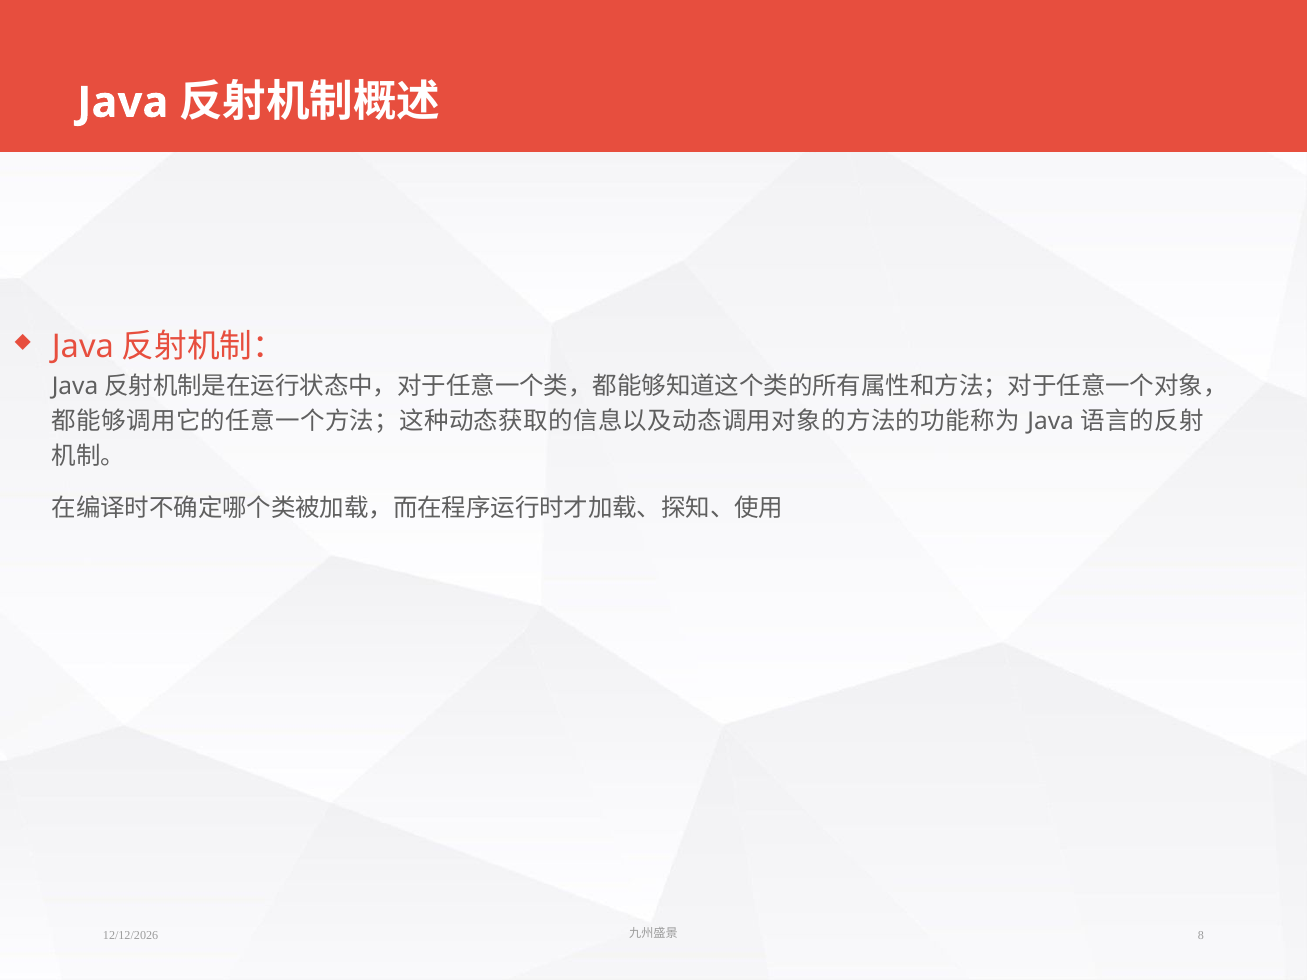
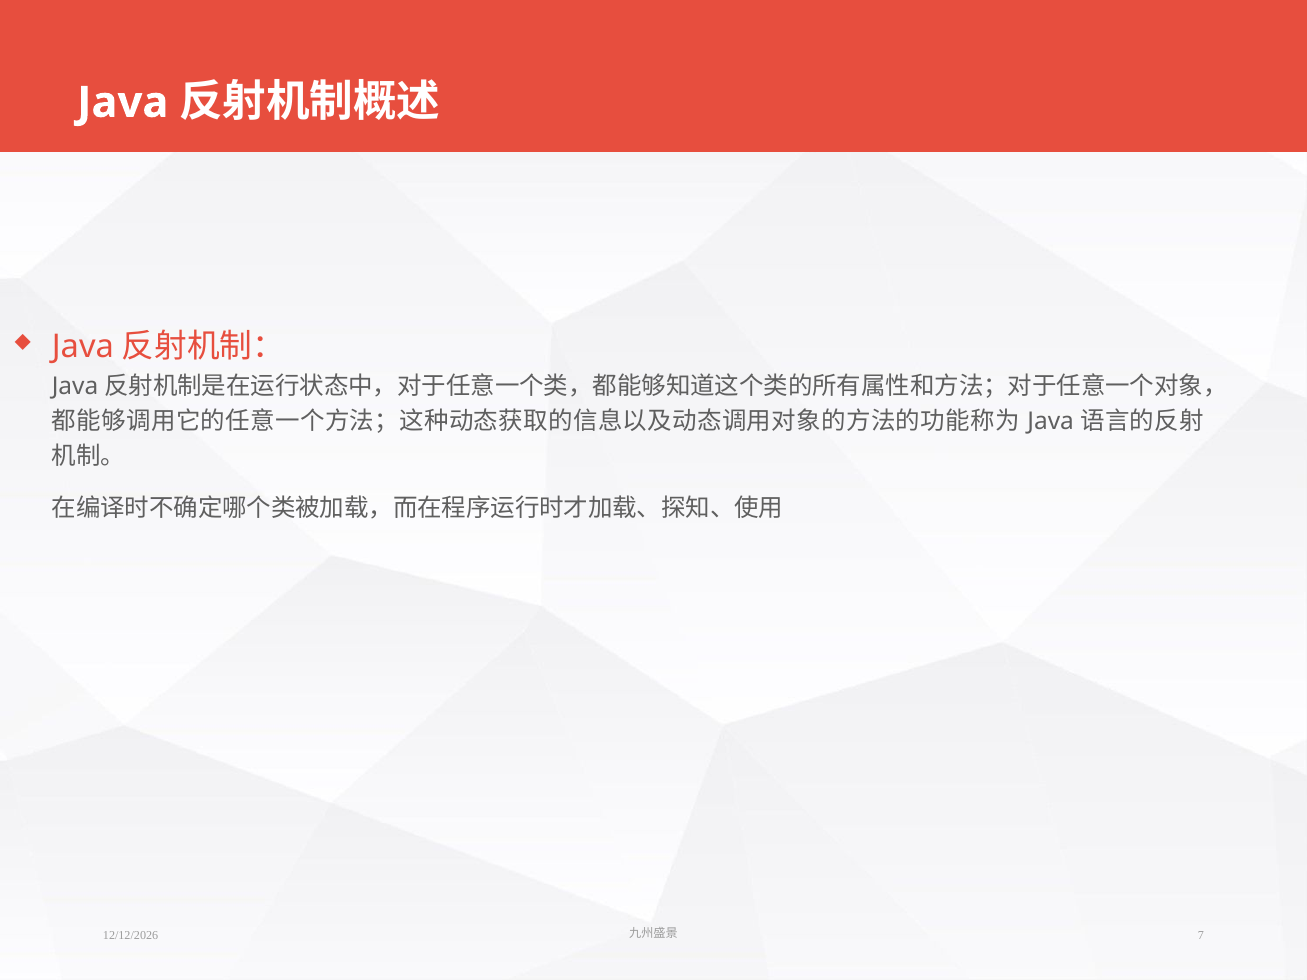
8: 8 -> 7
